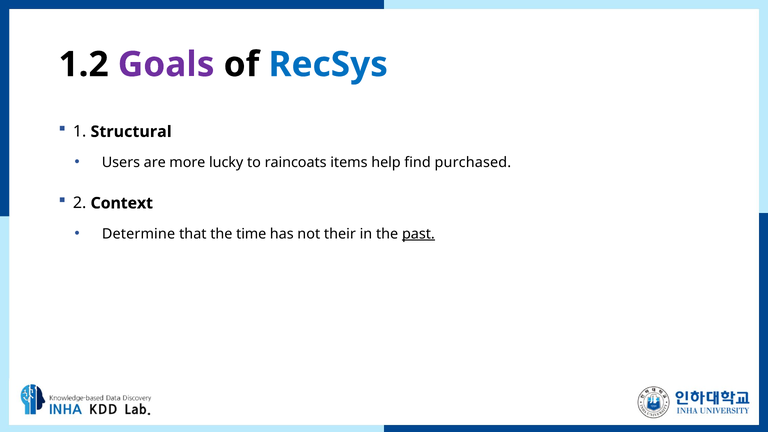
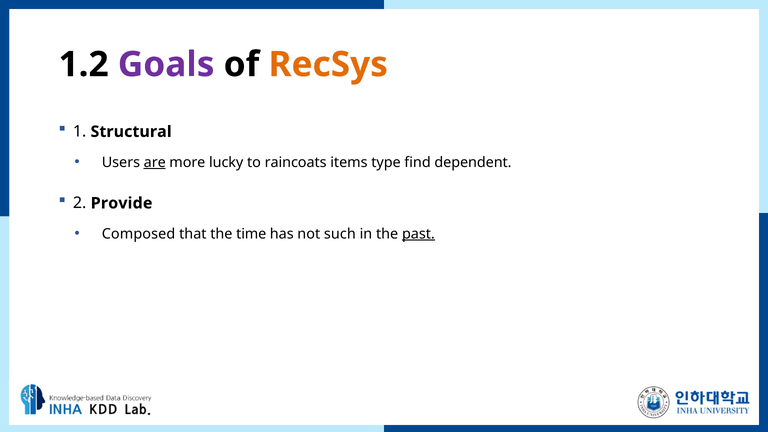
RecSys colour: blue -> orange
are underline: none -> present
help: help -> type
purchased: purchased -> dependent
Context: Context -> Provide
Determine: Determine -> Composed
their: their -> such
